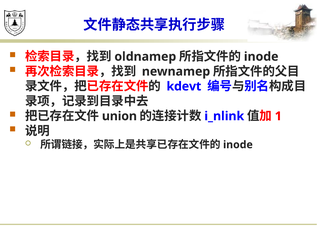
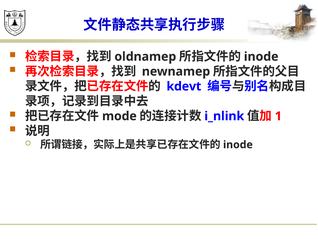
union: union -> mode
